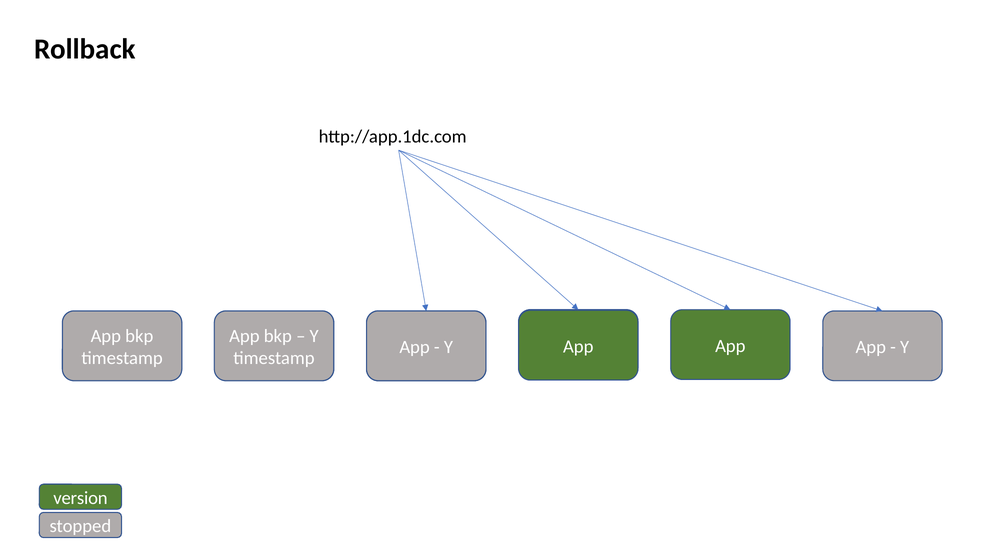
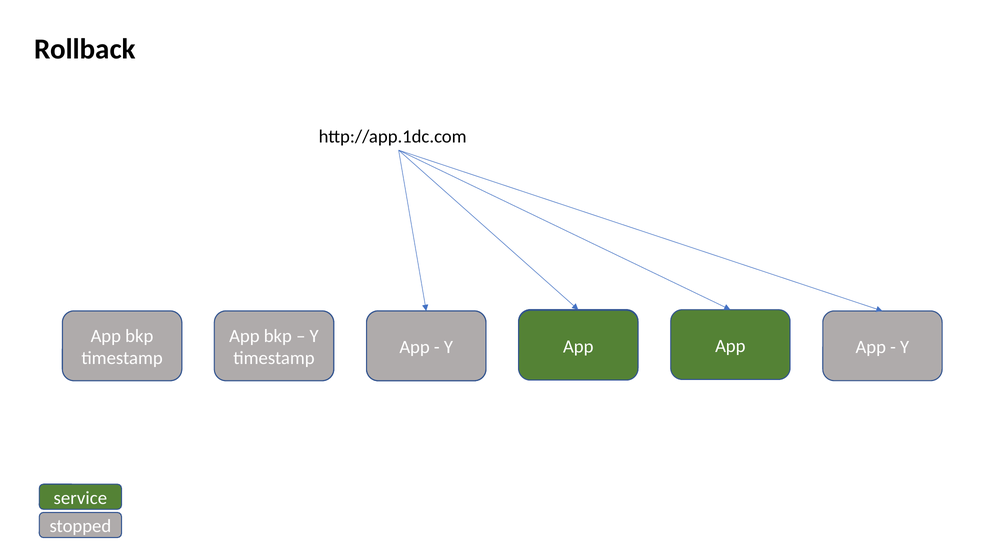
version: version -> service
